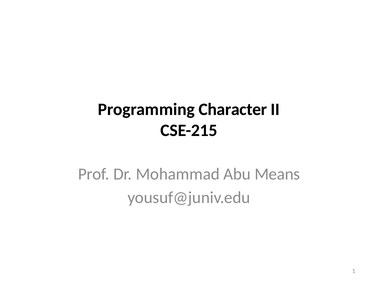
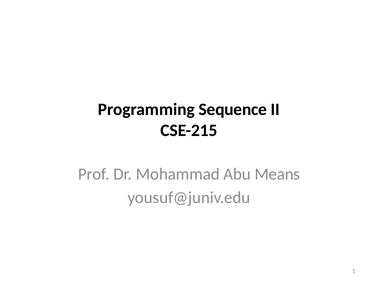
Character: Character -> Sequence
